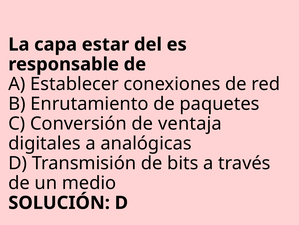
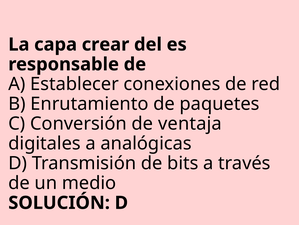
estar: estar -> crear
